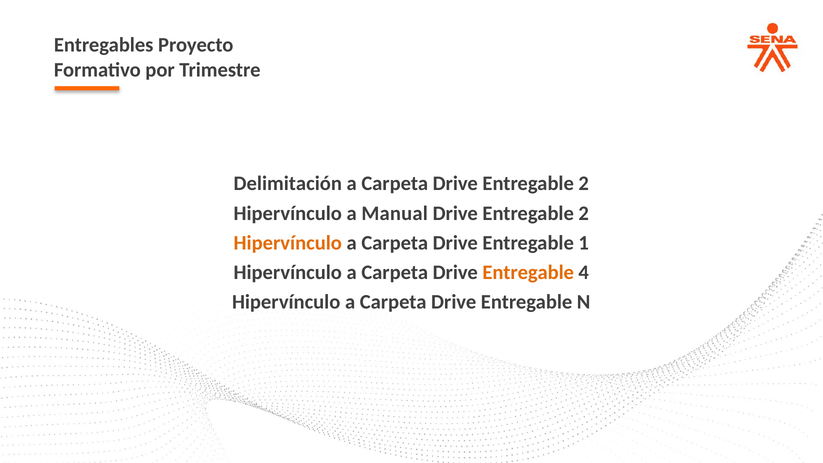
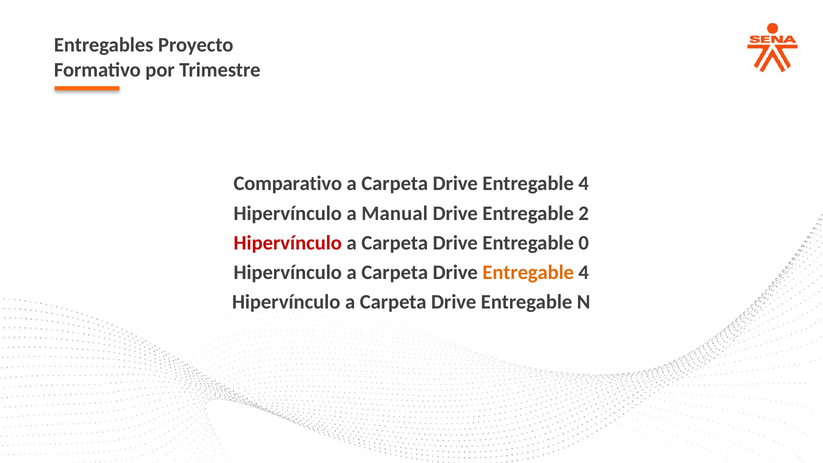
Delimitación: Delimitación -> Comparativo
2 at (584, 184): 2 -> 4
Hipervínculo at (288, 243) colour: orange -> red
1: 1 -> 0
